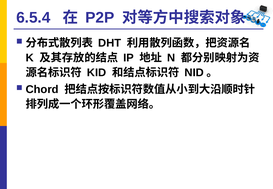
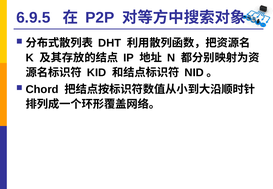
6.5.4: 6.5.4 -> 6.9.5
